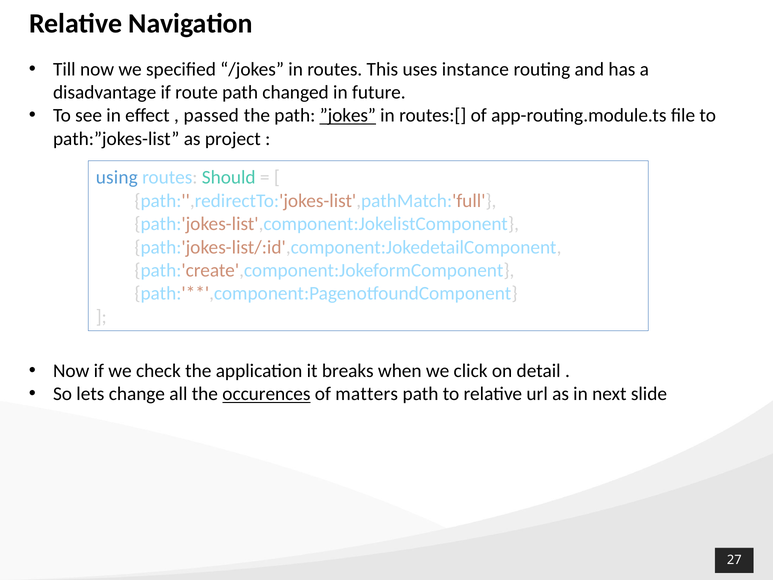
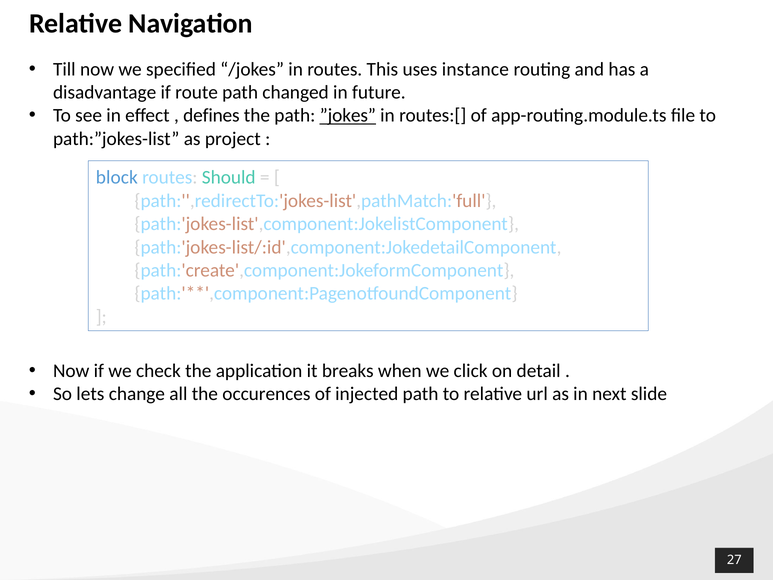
passed: passed -> defines
using: using -> block
occurences underline: present -> none
matters: matters -> injected
